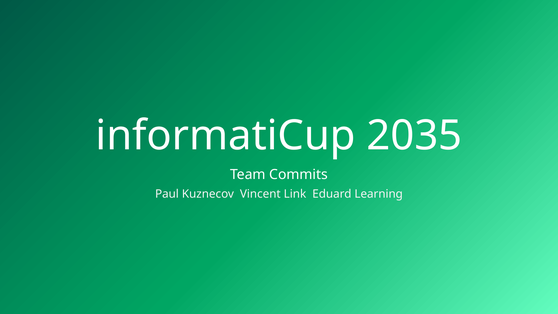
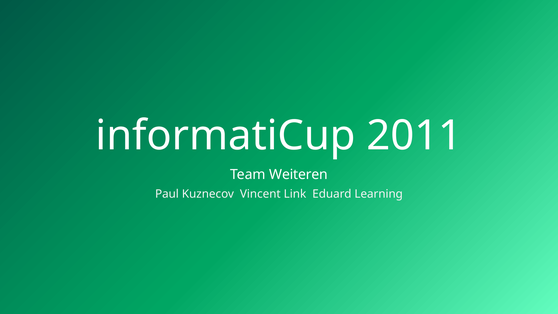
2035: 2035 -> 2011
Commits: Commits -> Weiteren
